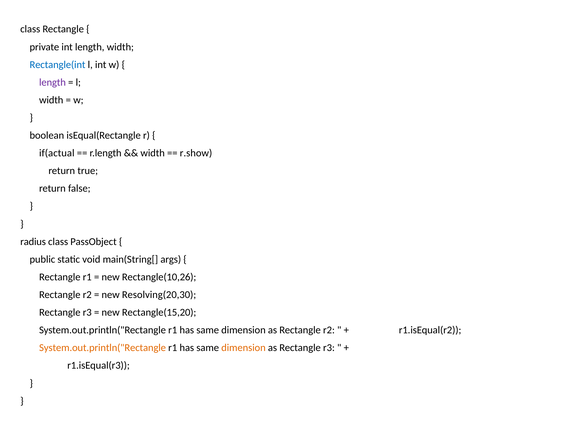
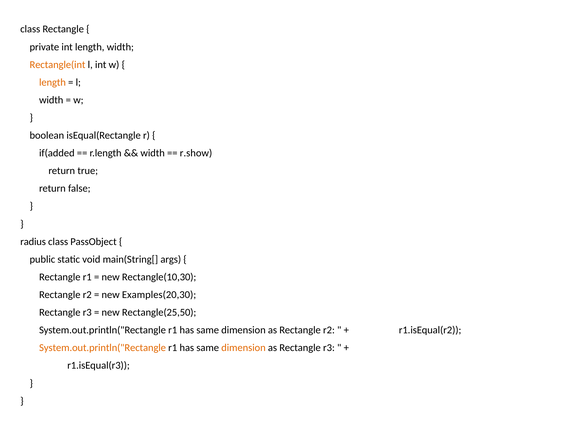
Rectangle(int colour: blue -> orange
length at (52, 82) colour: purple -> orange
if(actual: if(actual -> if(added
Rectangle(10,26: Rectangle(10,26 -> Rectangle(10,30
Resolving(20,30: Resolving(20,30 -> Examples(20,30
Rectangle(15,20: Rectangle(15,20 -> Rectangle(25,50
